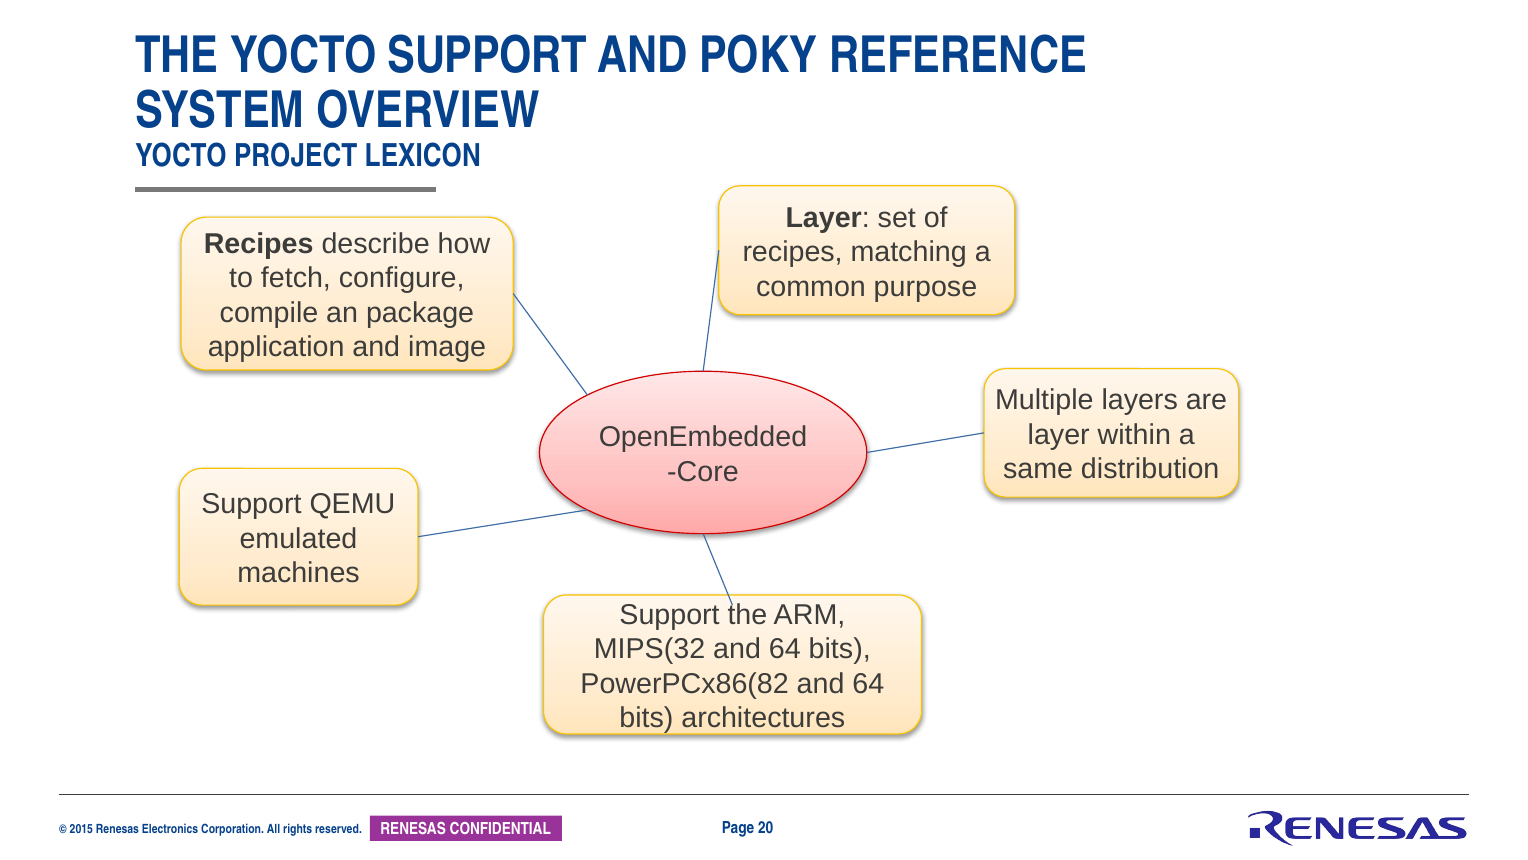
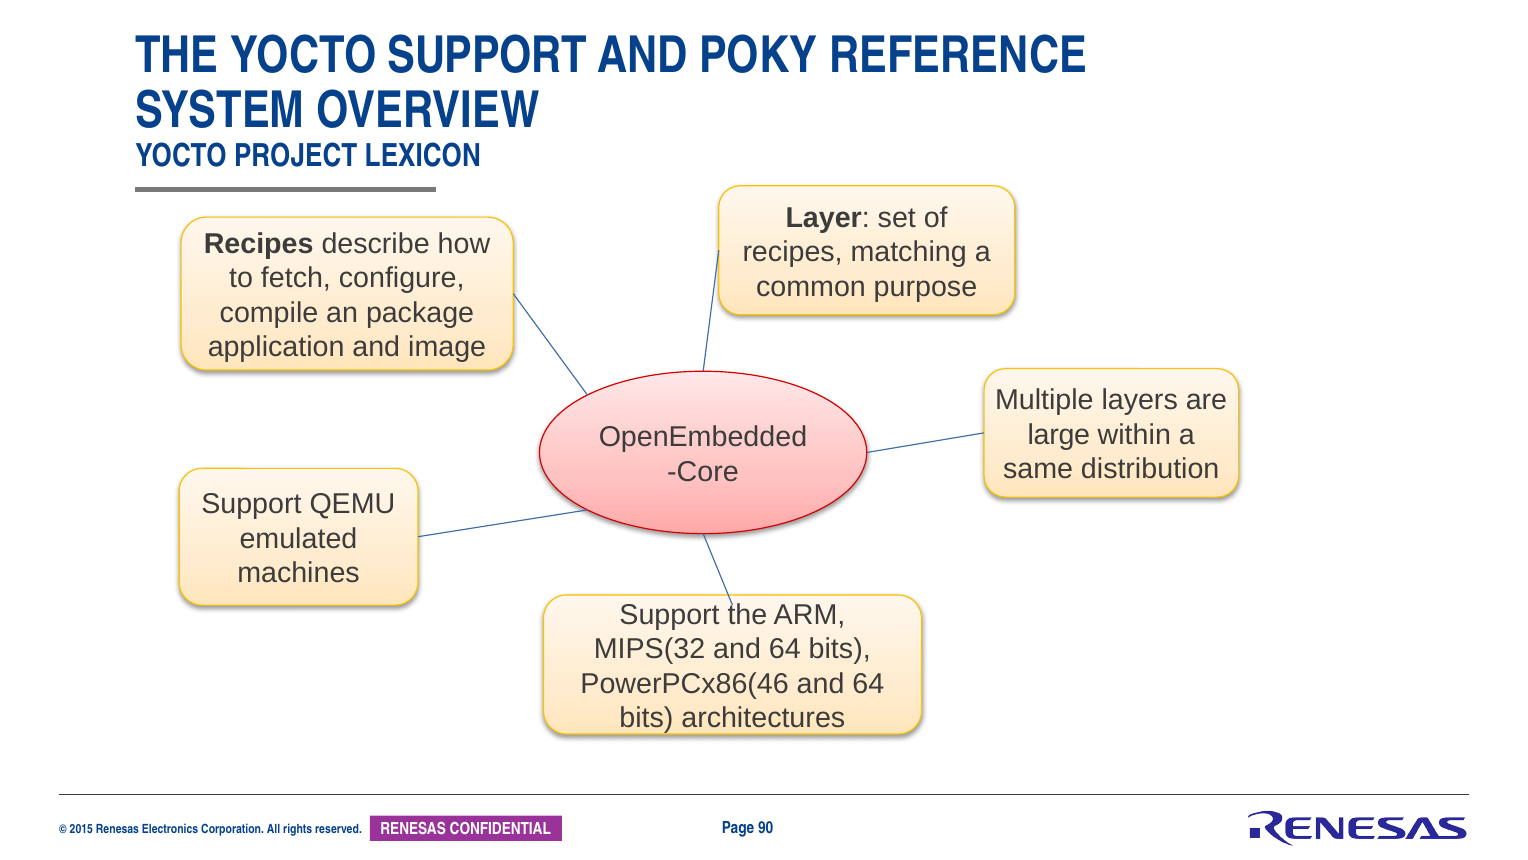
layer at (1059, 435): layer -> large
PowerPCx86(82: PowerPCx86(82 -> PowerPCx86(46
20: 20 -> 90
